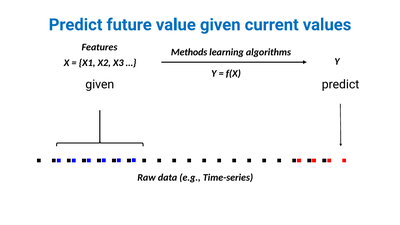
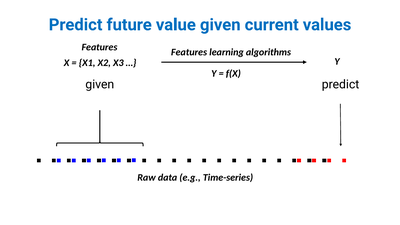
Methods at (189, 52): Methods -> Features
